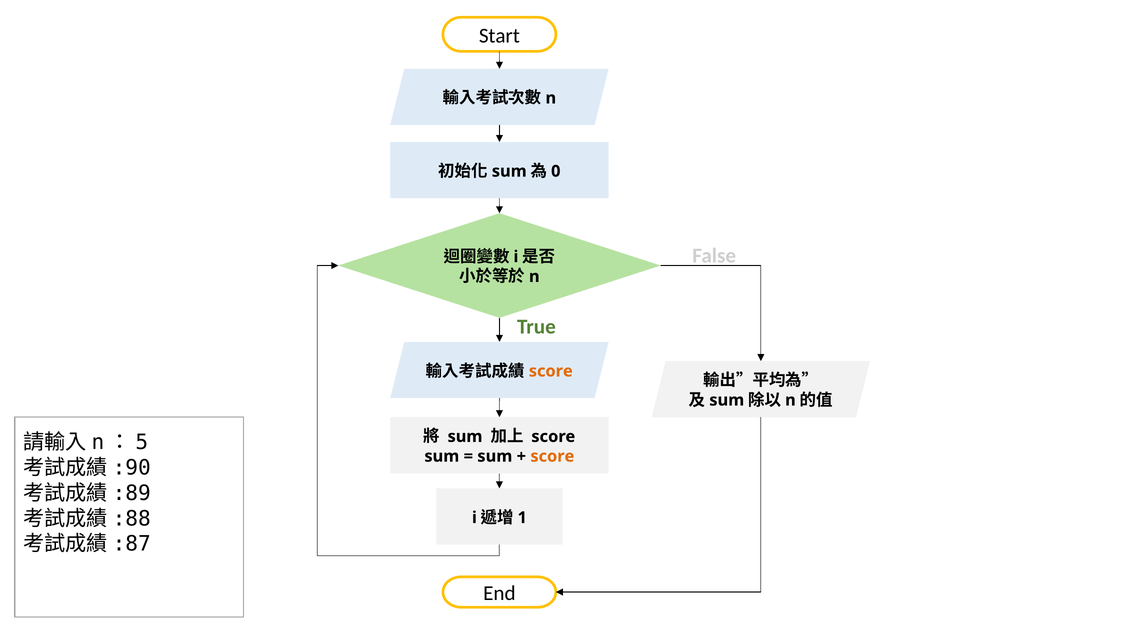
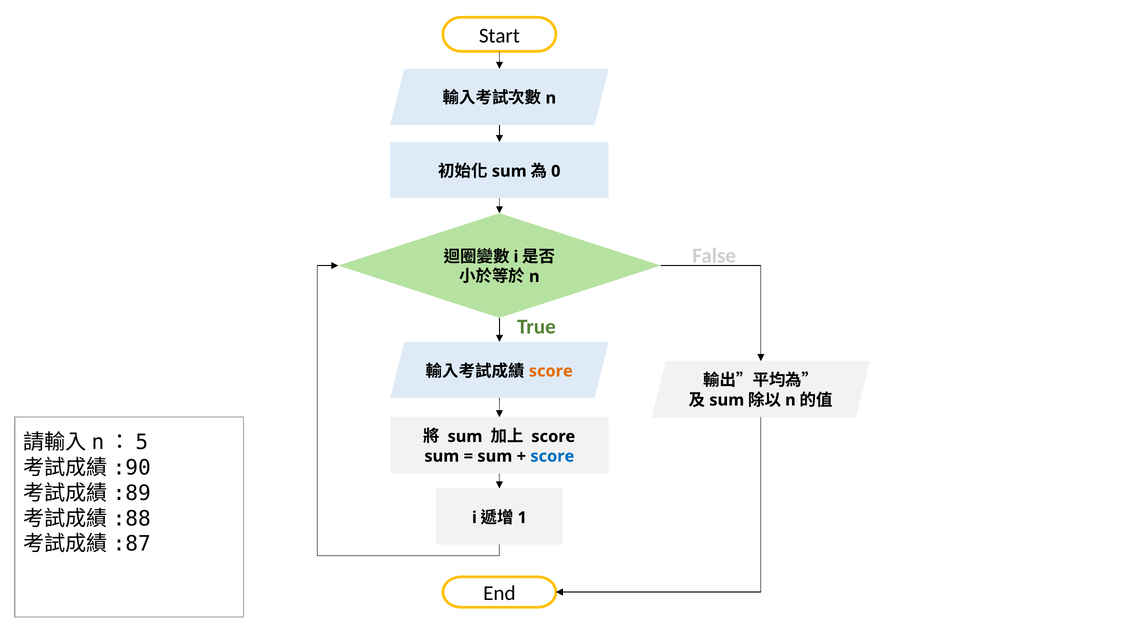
score at (552, 456) colour: orange -> blue
